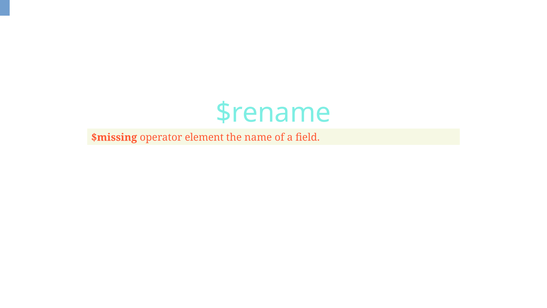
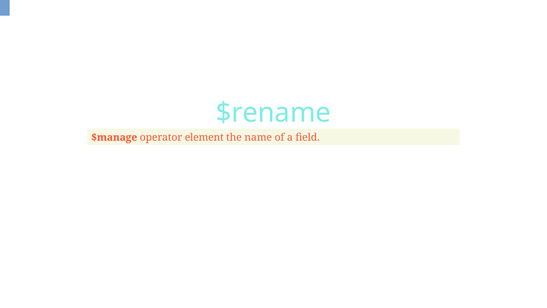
$missing: $missing -> $manage
